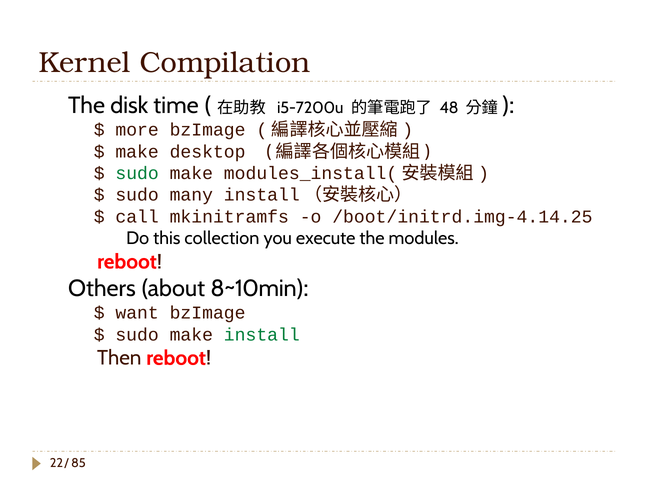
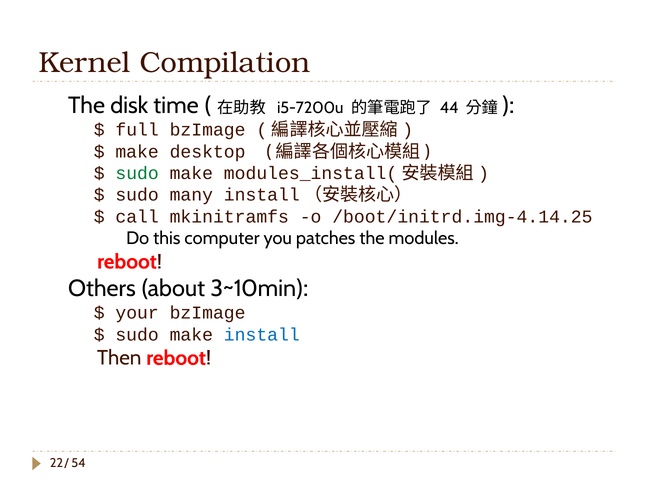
48: 48 -> 44
more: more -> full
collection: collection -> computer
execute: execute -> patches
8~10min: 8~10min -> 3~10min
want: want -> your
install colour: green -> blue
85: 85 -> 54
